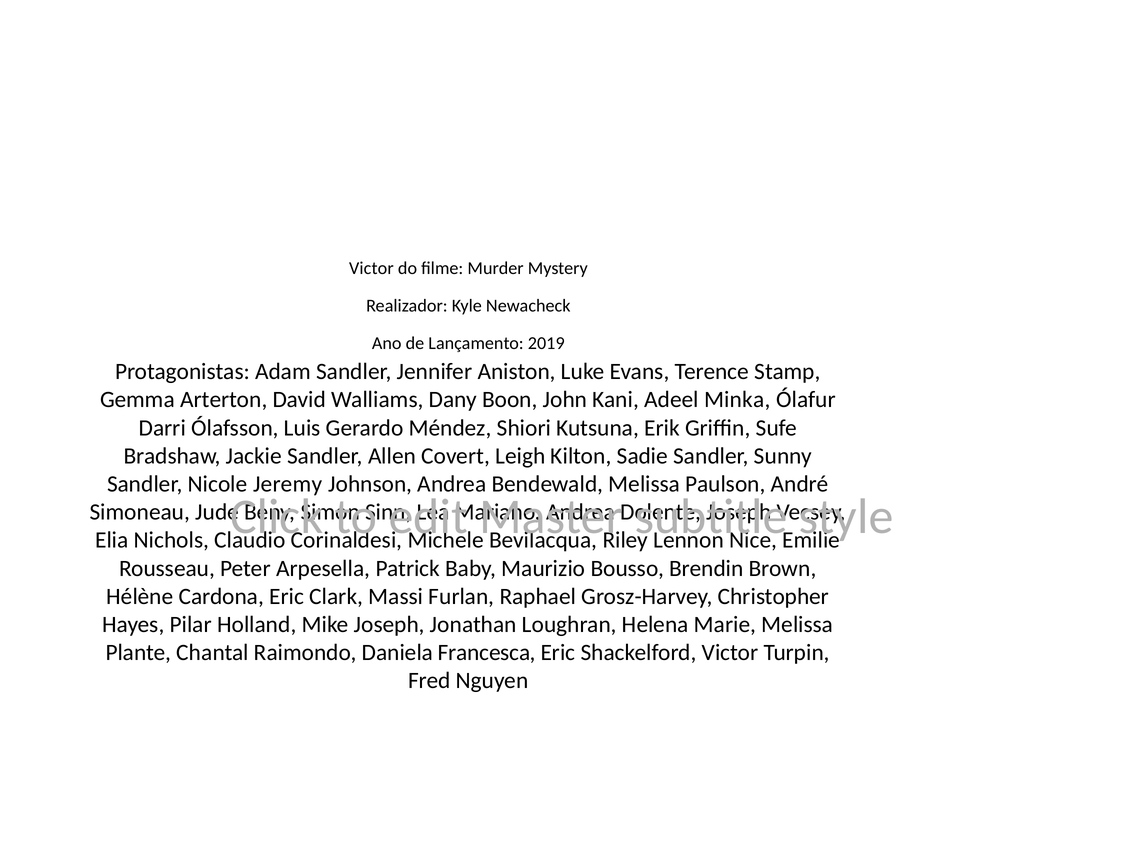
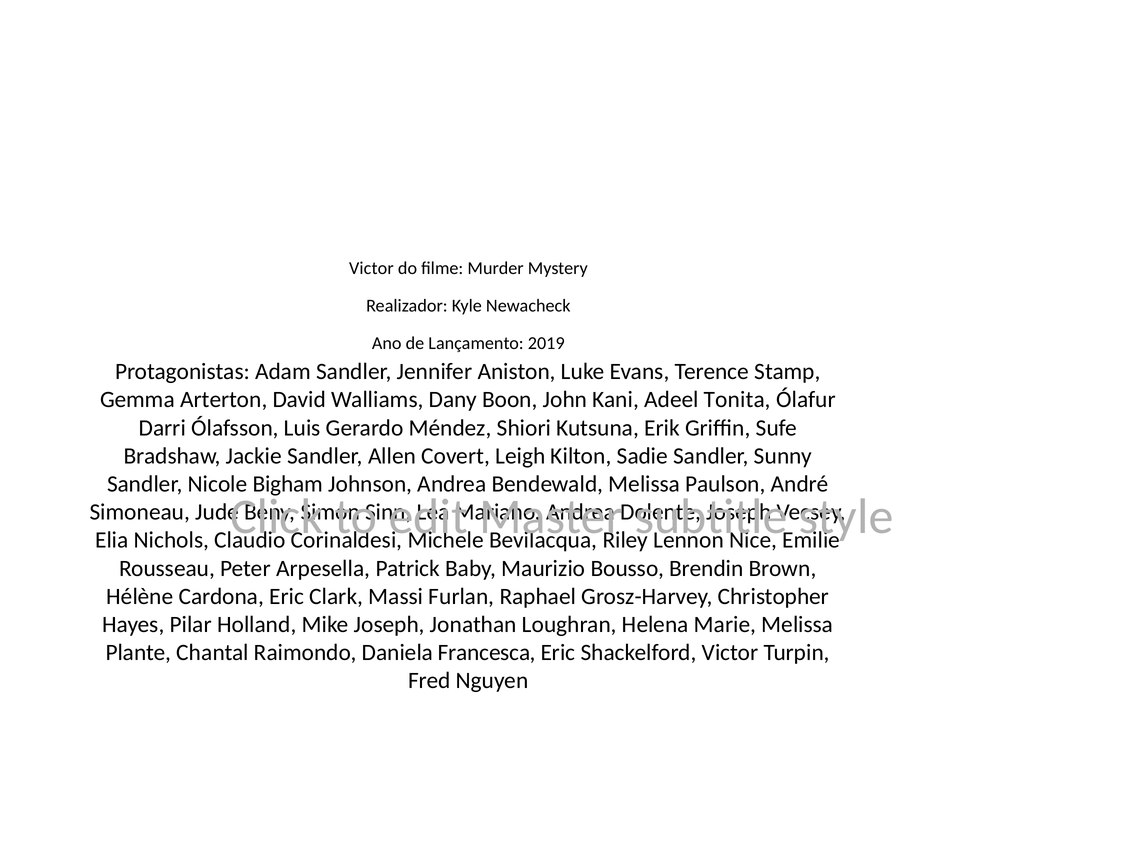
Minka: Minka -> Tonita
Jeremy: Jeremy -> Bigham
